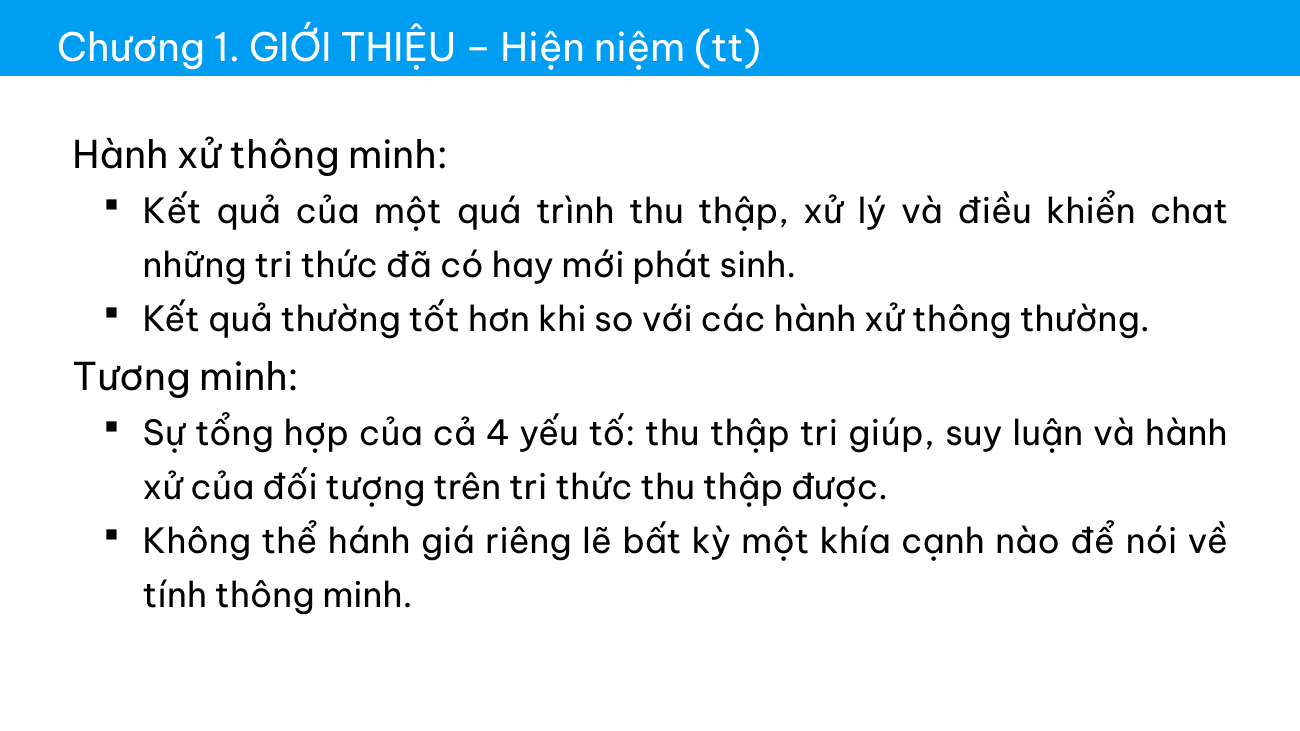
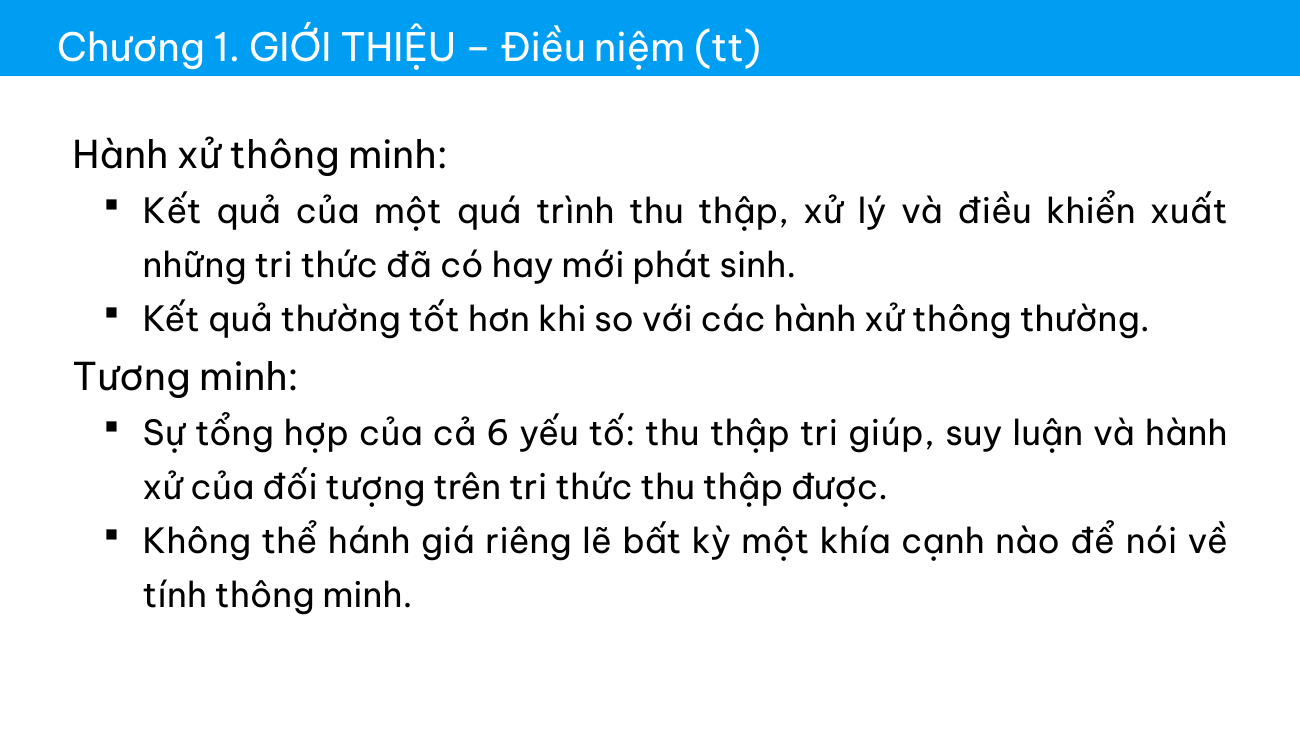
Hiện at (543, 49): Hiện -> Điều
chat: chat -> xuất
4: 4 -> 6
